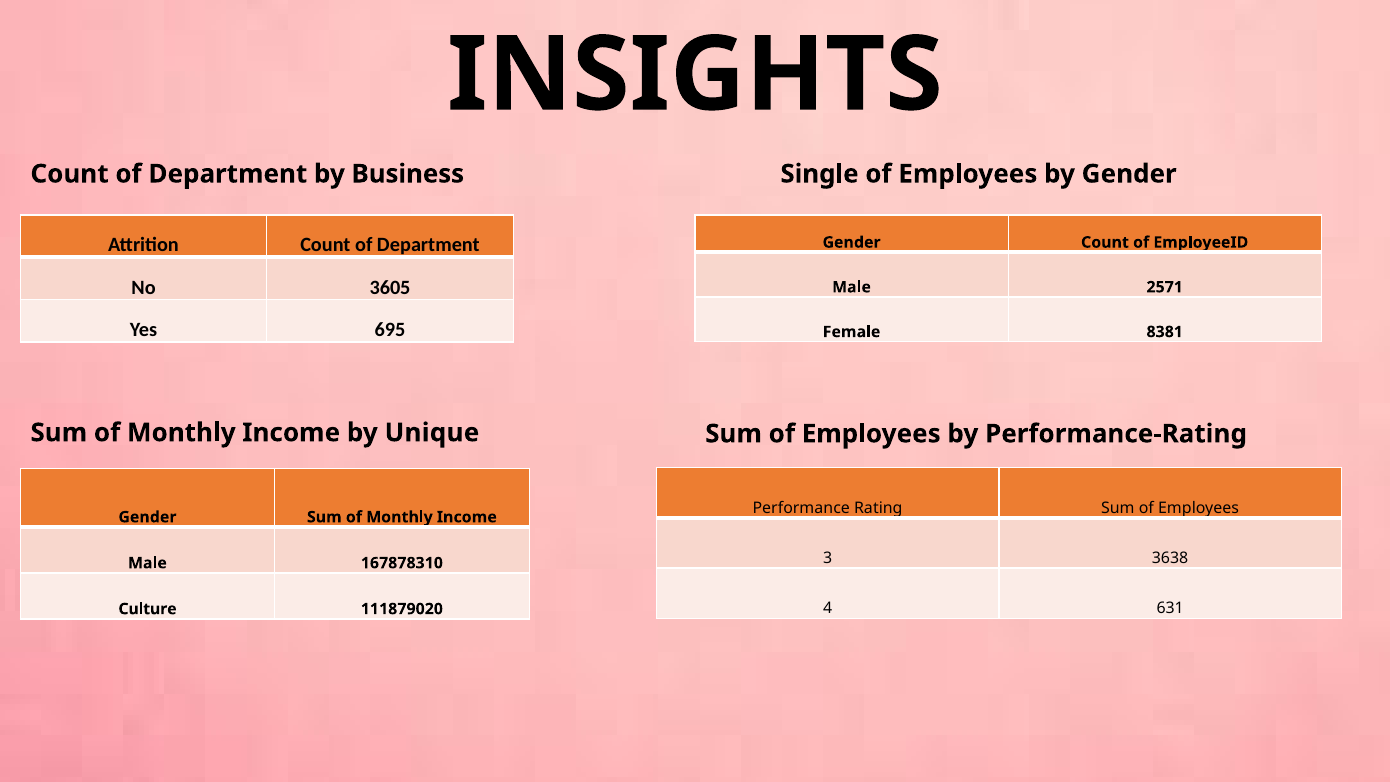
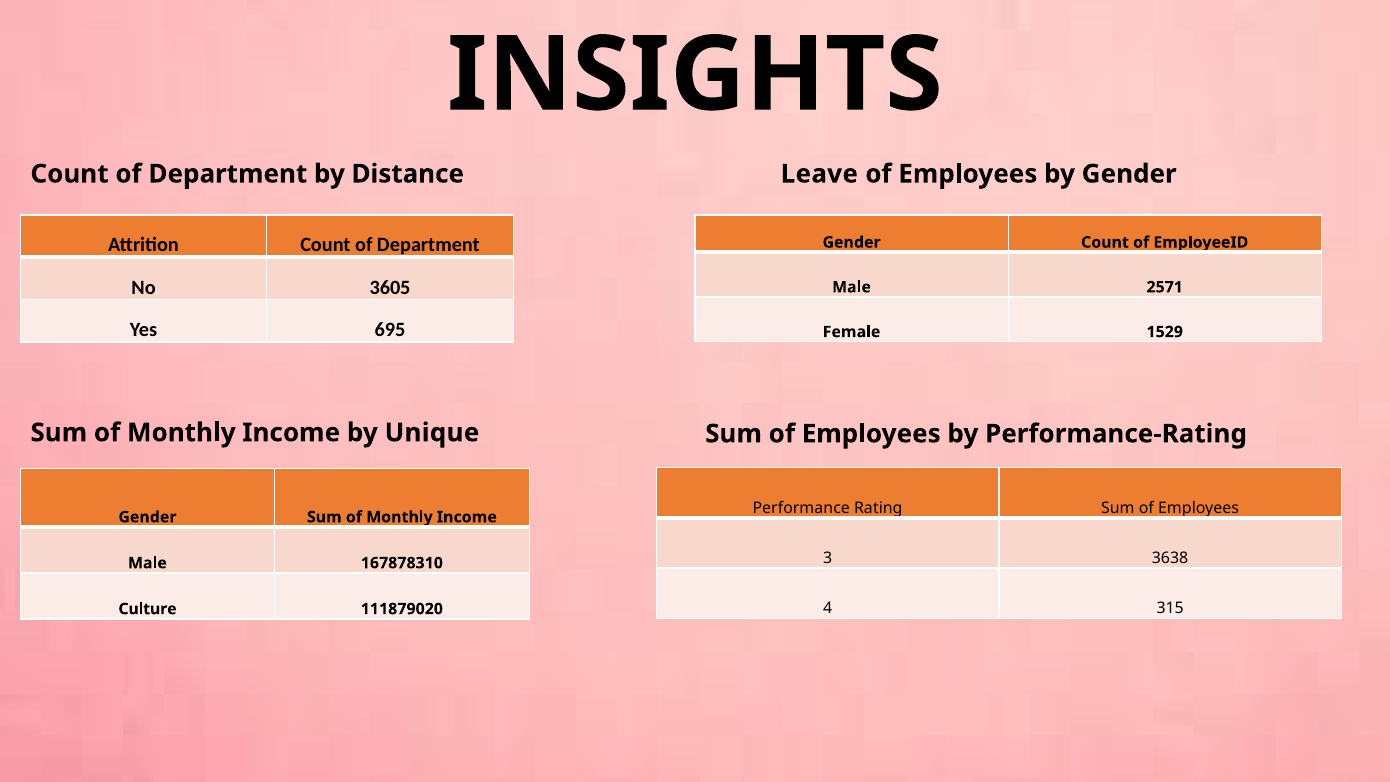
Business: Business -> Distance
Single: Single -> Leave
8381: 8381 -> 1529
631: 631 -> 315
